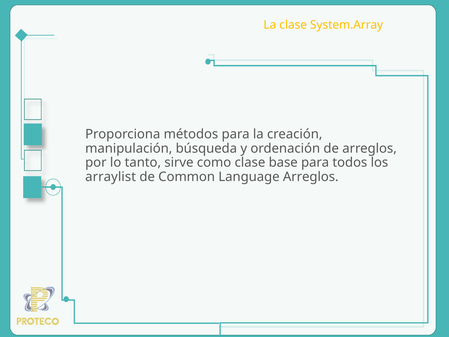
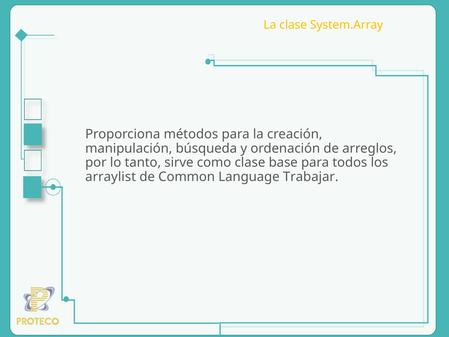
Language Arreglos: Arreglos -> Trabajar
